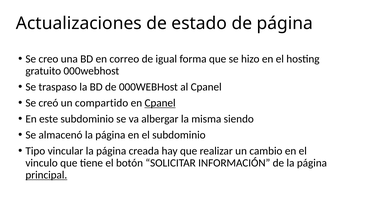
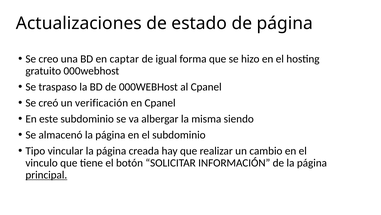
correo: correo -> captar
compartido: compartido -> verificación
Cpanel at (160, 103) underline: present -> none
